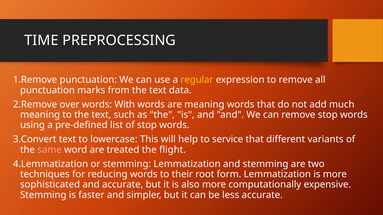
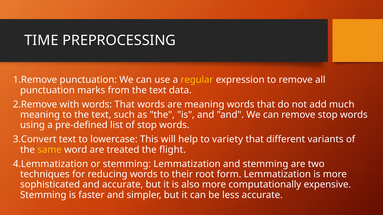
over: over -> with
With at (125, 105): With -> That
service: service -> variety
same colour: pink -> yellow
